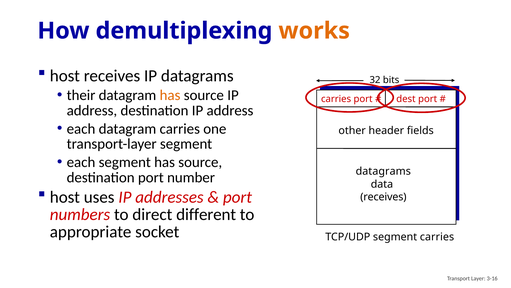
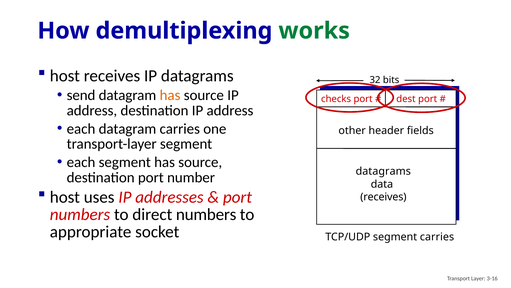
works colour: orange -> green
their: their -> send
carries at (336, 99): carries -> checks
direct different: different -> numbers
